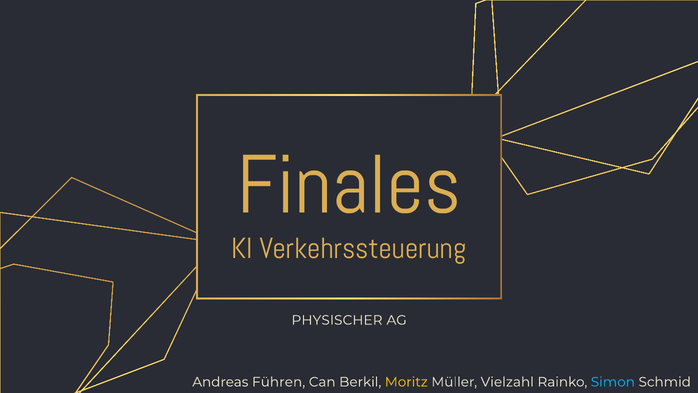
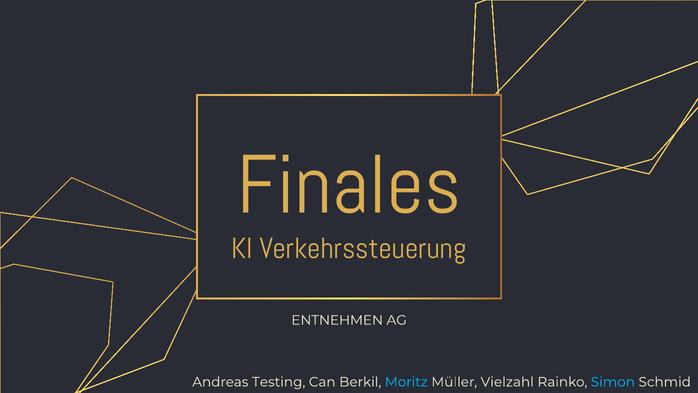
PHYSISCHER: PHYSISCHER -> ENTNEHMEN
Führen: Führen -> Testing
Moritz colour: yellow -> light blue
